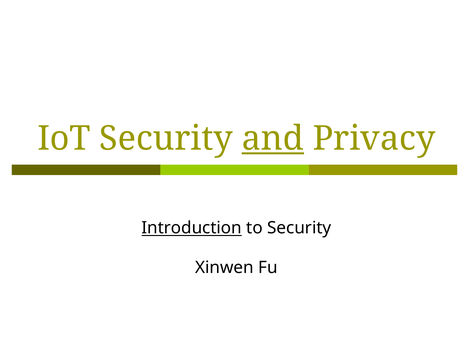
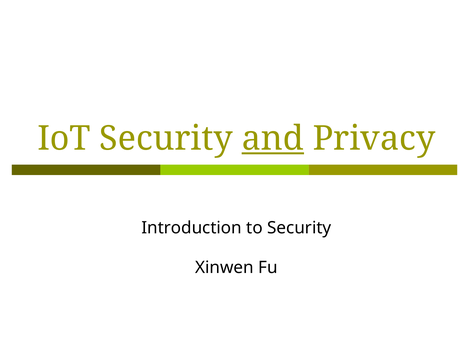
Introduction underline: present -> none
